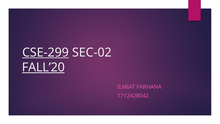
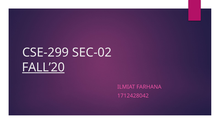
CSE-299 underline: present -> none
